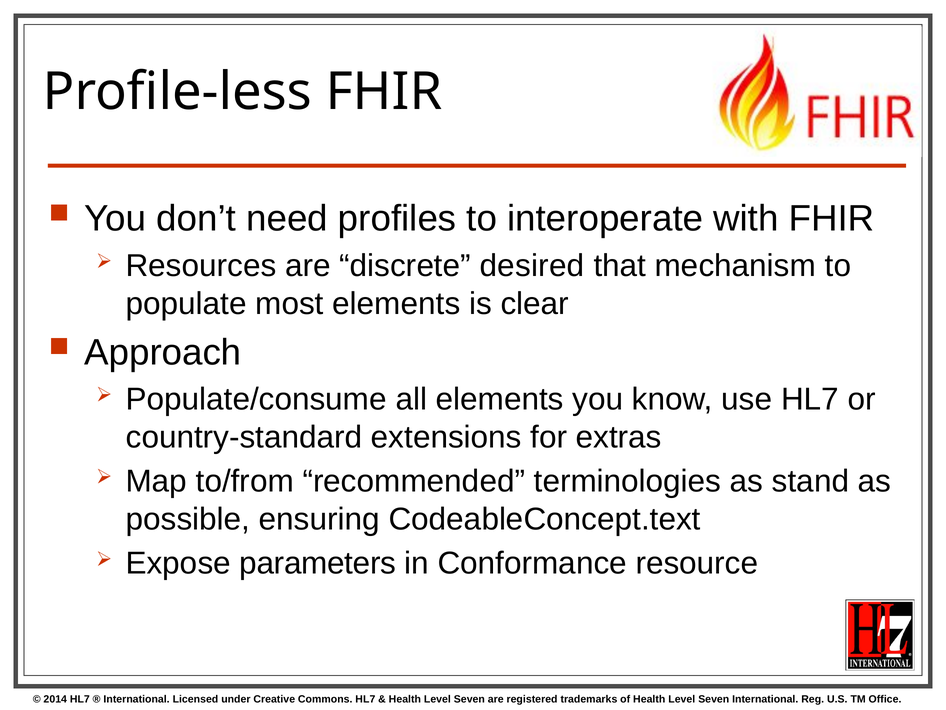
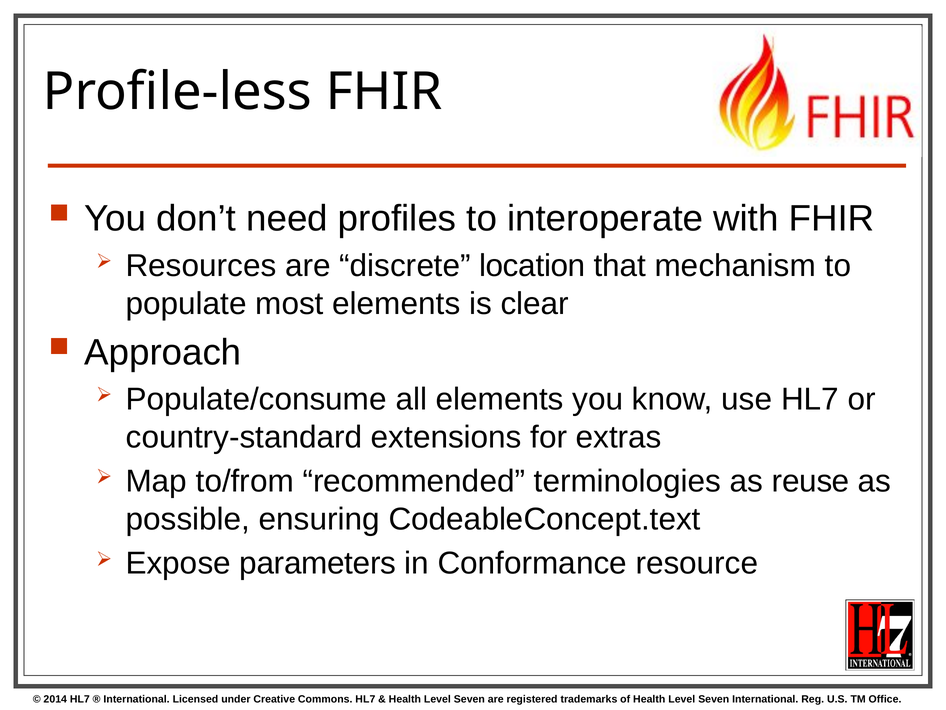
desired: desired -> location
stand: stand -> reuse
